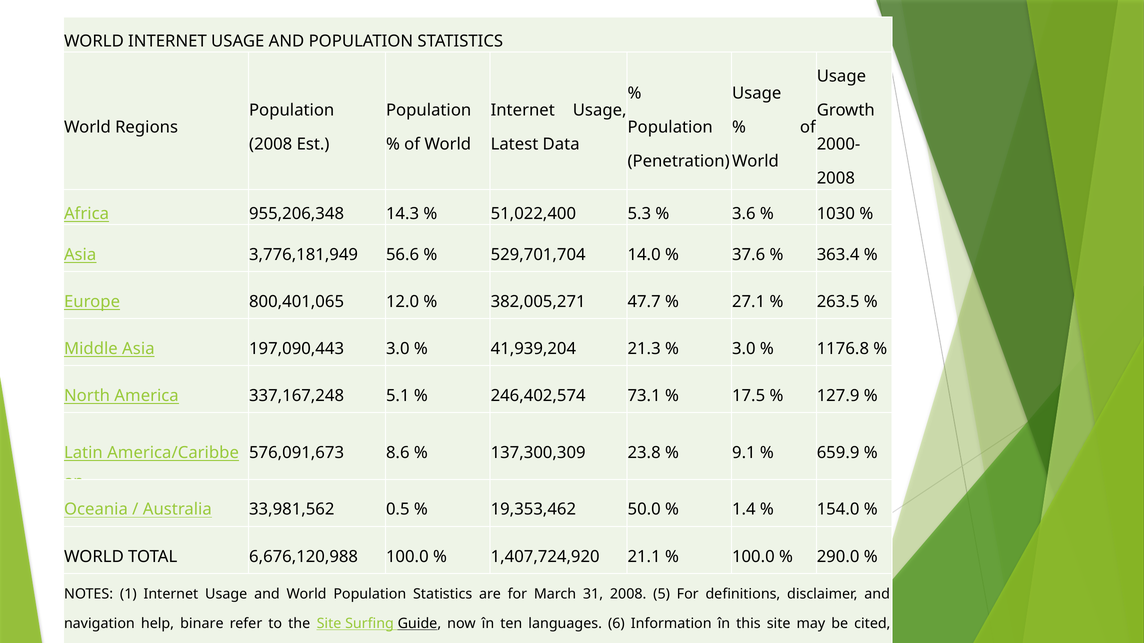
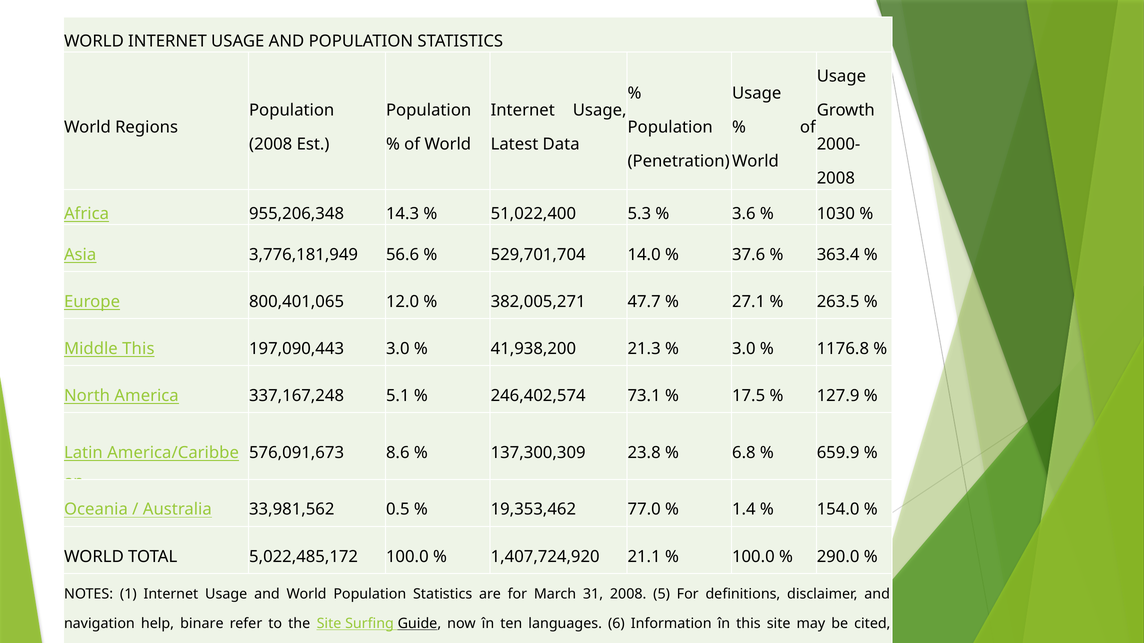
Middle Asia: Asia -> This
41,939,204: 41,939,204 -> 41,938,200
9.1: 9.1 -> 6.8
50.0: 50.0 -> 77.0
6,676,120,988: 6,676,120,988 -> 5,022,485,172
